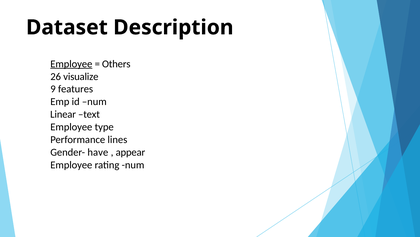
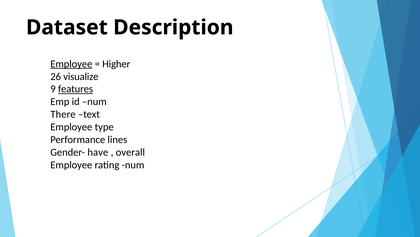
Others: Others -> Higher
features underline: none -> present
Linear: Linear -> There
appear: appear -> overall
